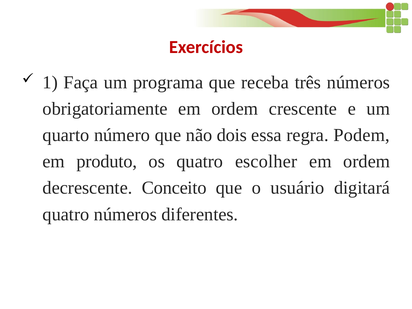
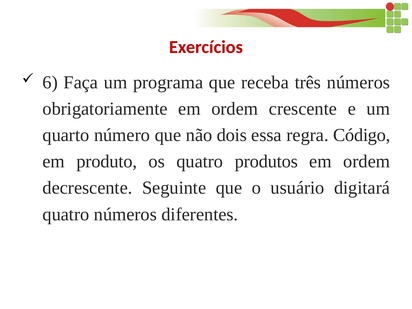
1: 1 -> 6
Podem: Podem -> Código
escolher: escolher -> produtos
Conceito: Conceito -> Seguinte
